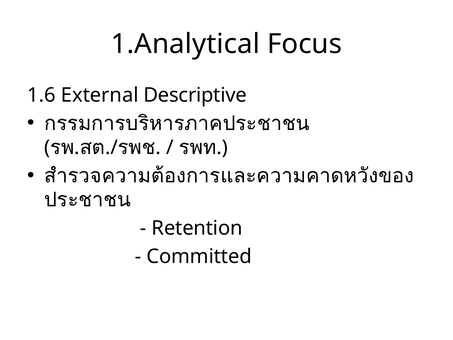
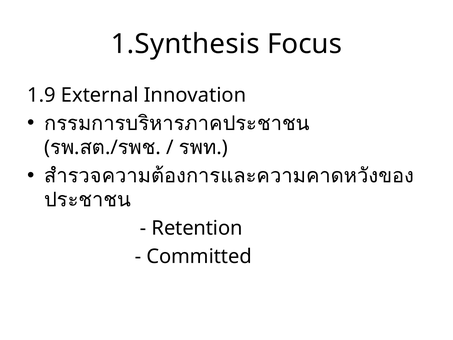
1.Analytical: 1.Analytical -> 1.Synthesis
1.6: 1.6 -> 1.9
Descriptive: Descriptive -> Innovation
